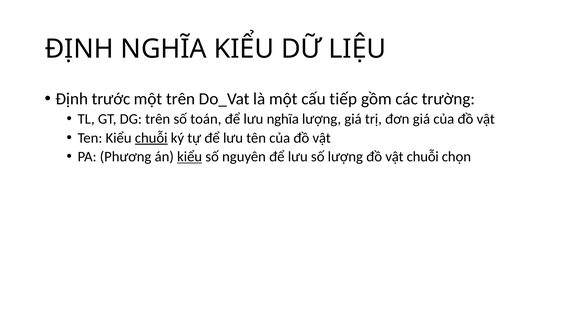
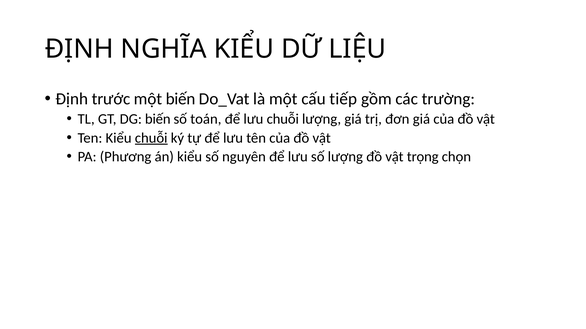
một trên: trên -> biến
DG trên: trên -> biến
lưu nghĩa: nghĩa -> chuỗi
kiểu at (190, 157) underline: present -> none
vật chuỗi: chuỗi -> trọng
